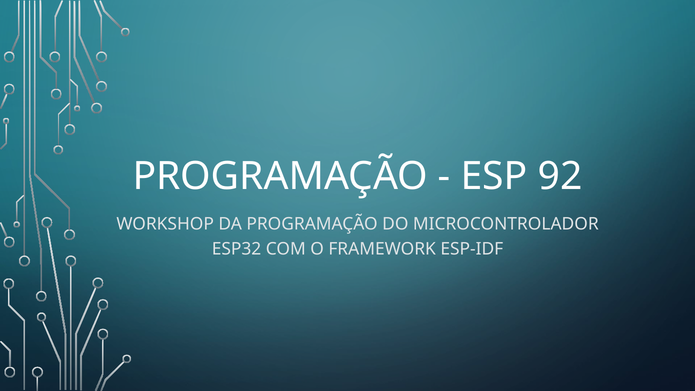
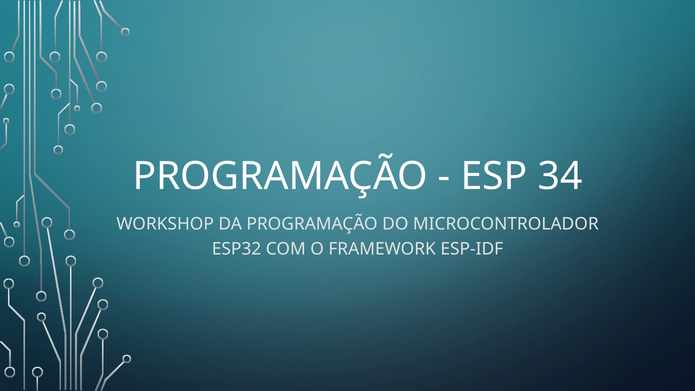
92: 92 -> 34
